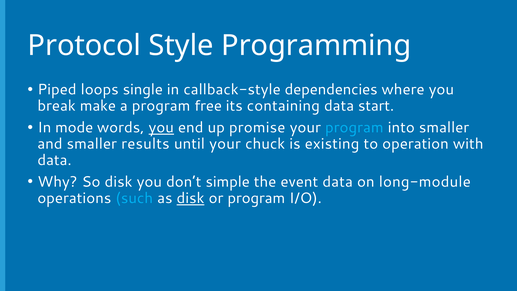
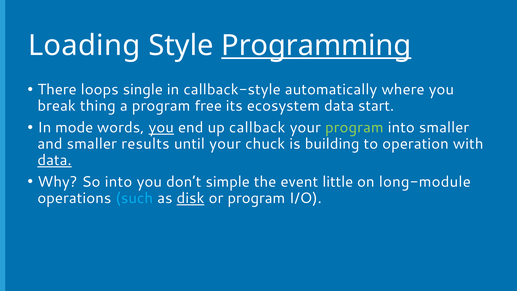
Protocol: Protocol -> Loading
Programming underline: none -> present
Piped: Piped -> There
dependencies: dependencies -> automatically
make: make -> thing
containing: containing -> ecosystem
promise: promise -> callback
program at (354, 128) colour: light blue -> light green
existing: existing -> building
data at (55, 160) underline: none -> present
So disk: disk -> into
event data: data -> little
